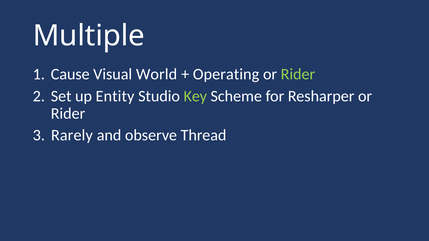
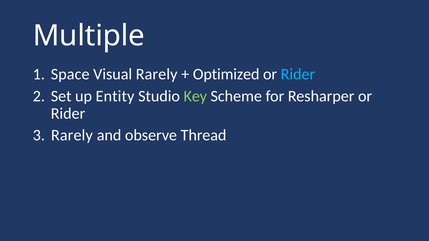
Cause: Cause -> Space
Visual World: World -> Rarely
Operating: Operating -> Optimized
Rider at (298, 74) colour: light green -> light blue
